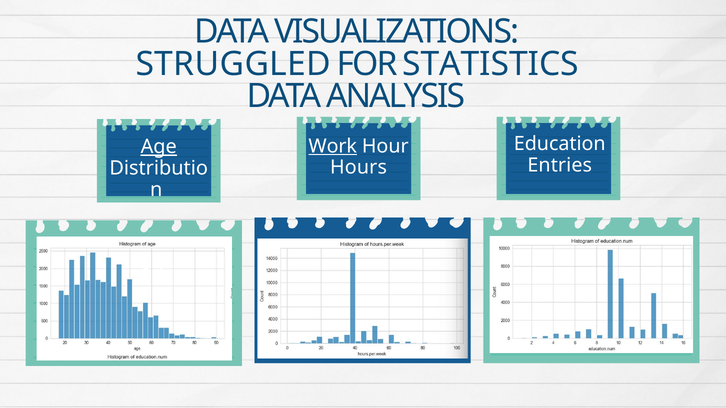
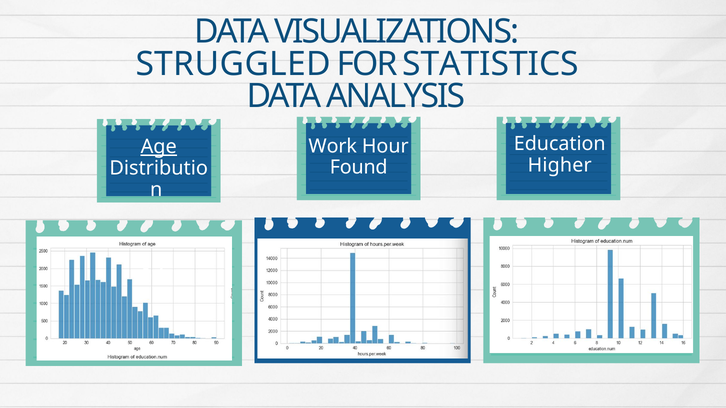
Work underline: present -> none
Entries: Entries -> Higher
Hours: Hours -> Found
